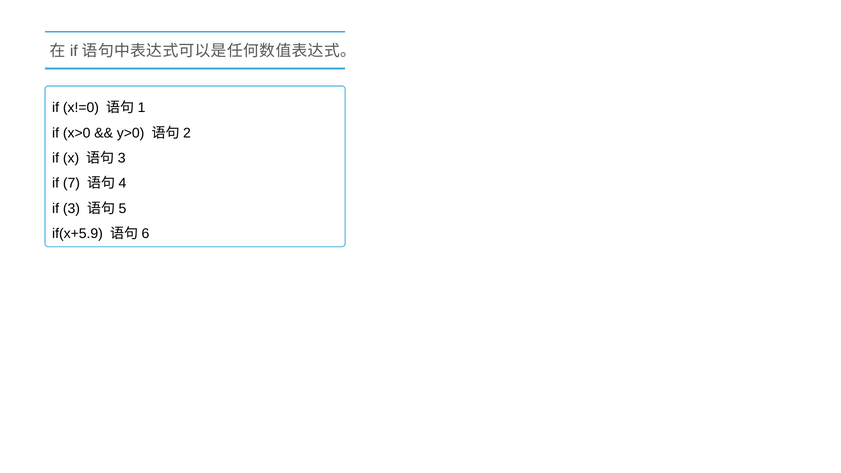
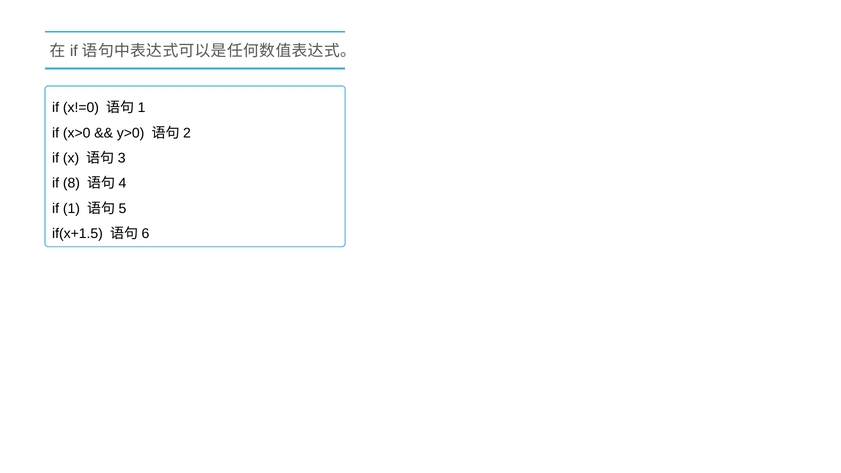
7: 7 -> 8
3: 3 -> 1
if(x+5.9: if(x+5.9 -> if(x+1.5
